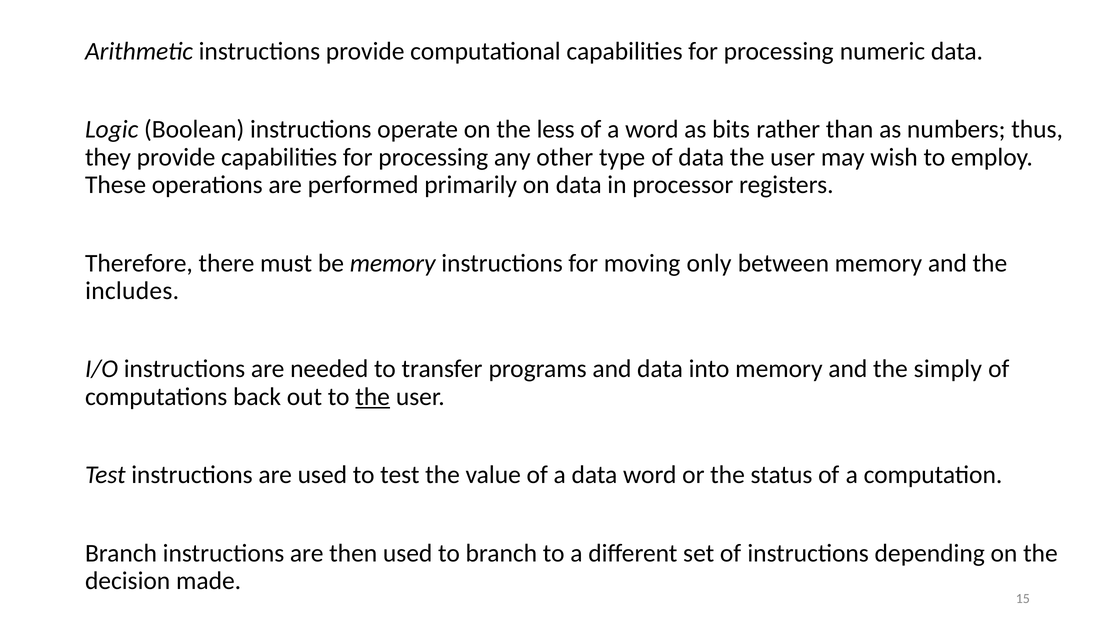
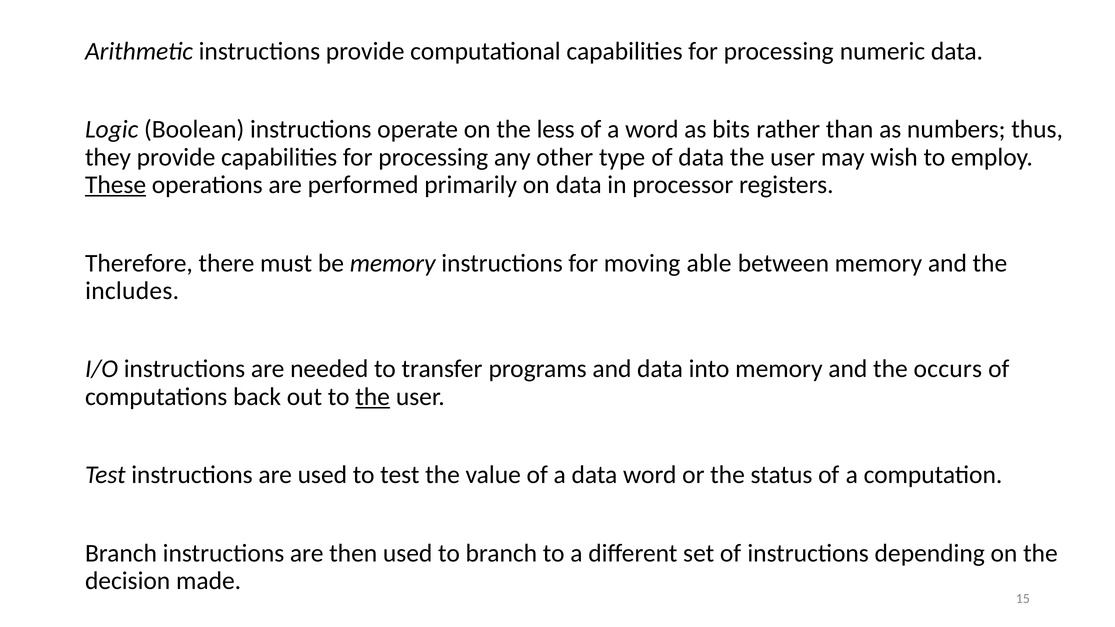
These underline: none -> present
only: only -> able
simply: simply -> occurs
